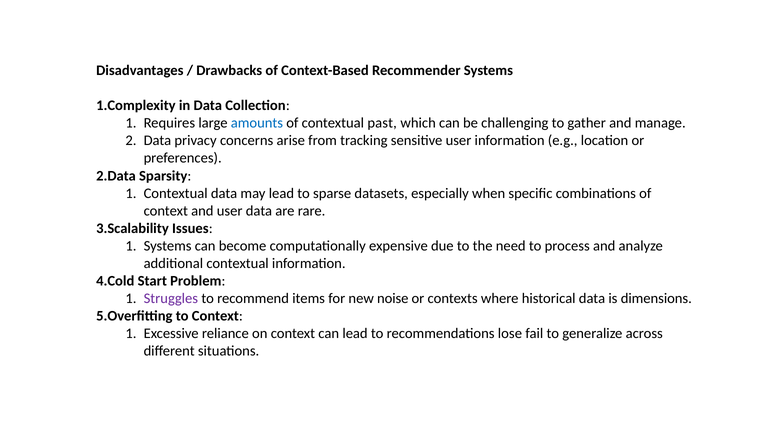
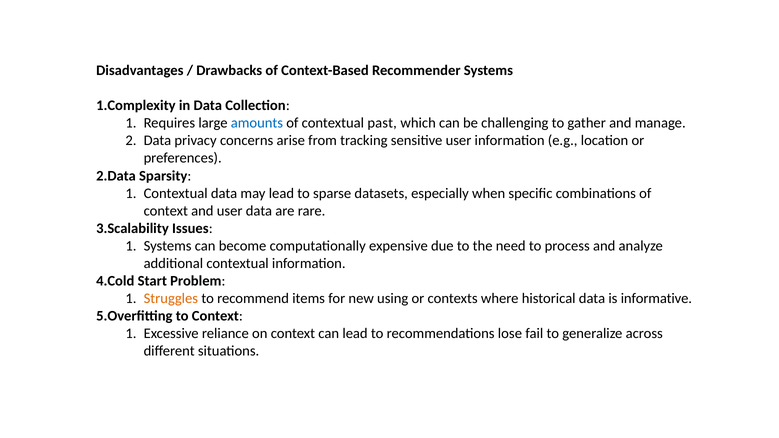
Struggles colour: purple -> orange
noise: noise -> using
dimensions: dimensions -> informative
